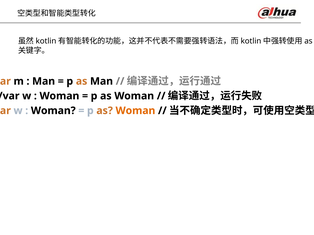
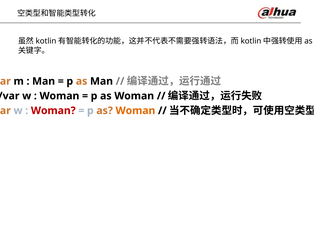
Woman at (53, 111) colour: black -> red
